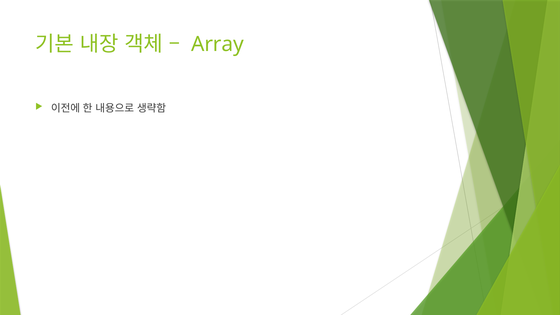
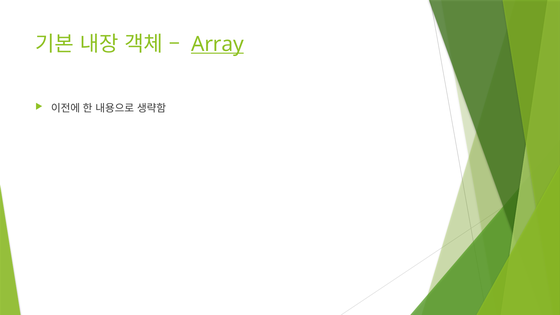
Array underline: none -> present
